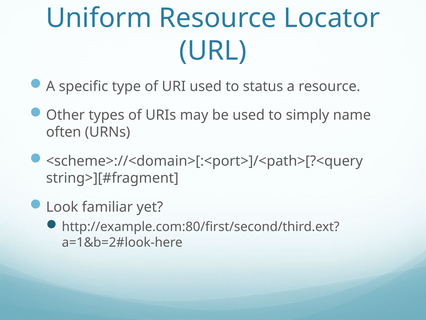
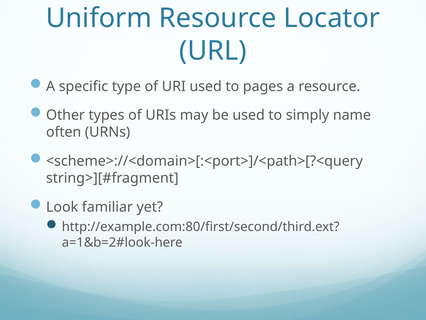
status: status -> pages
